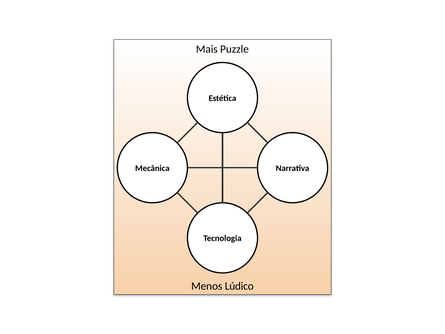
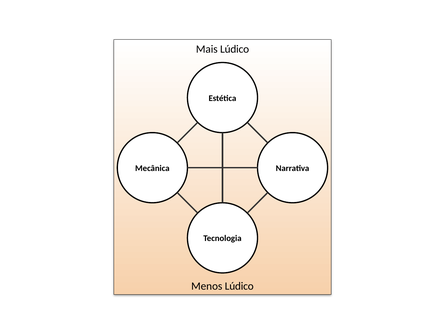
Mais Puzzle: Puzzle -> Lúdico
